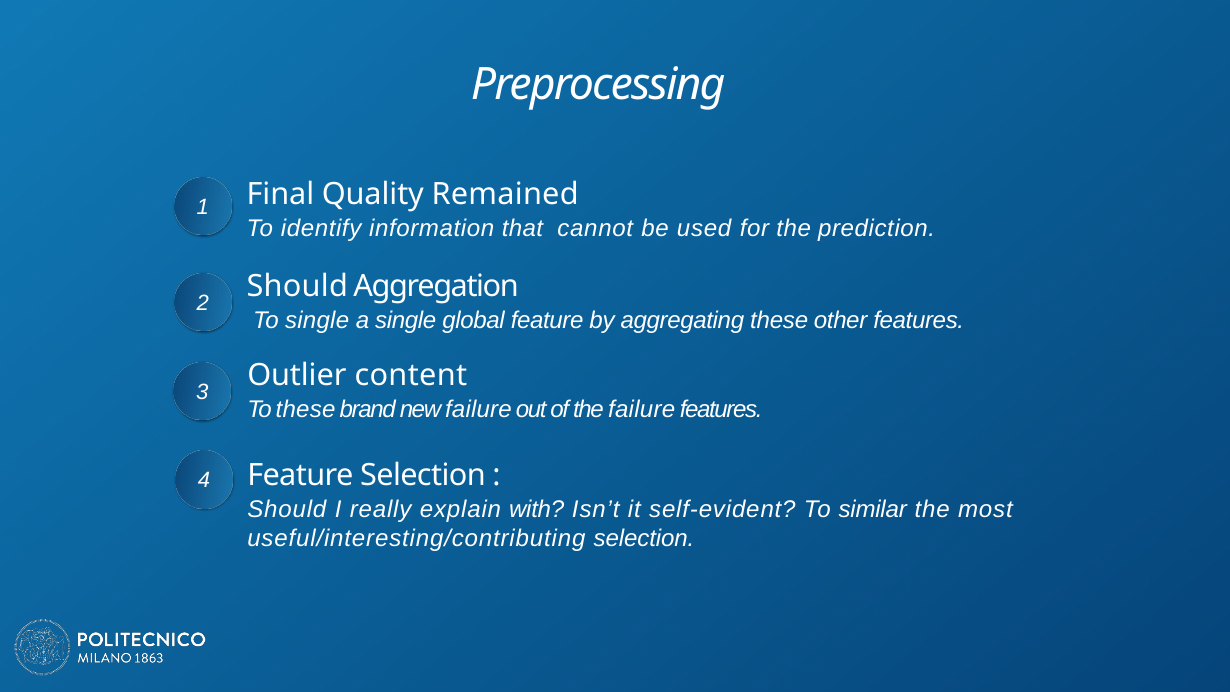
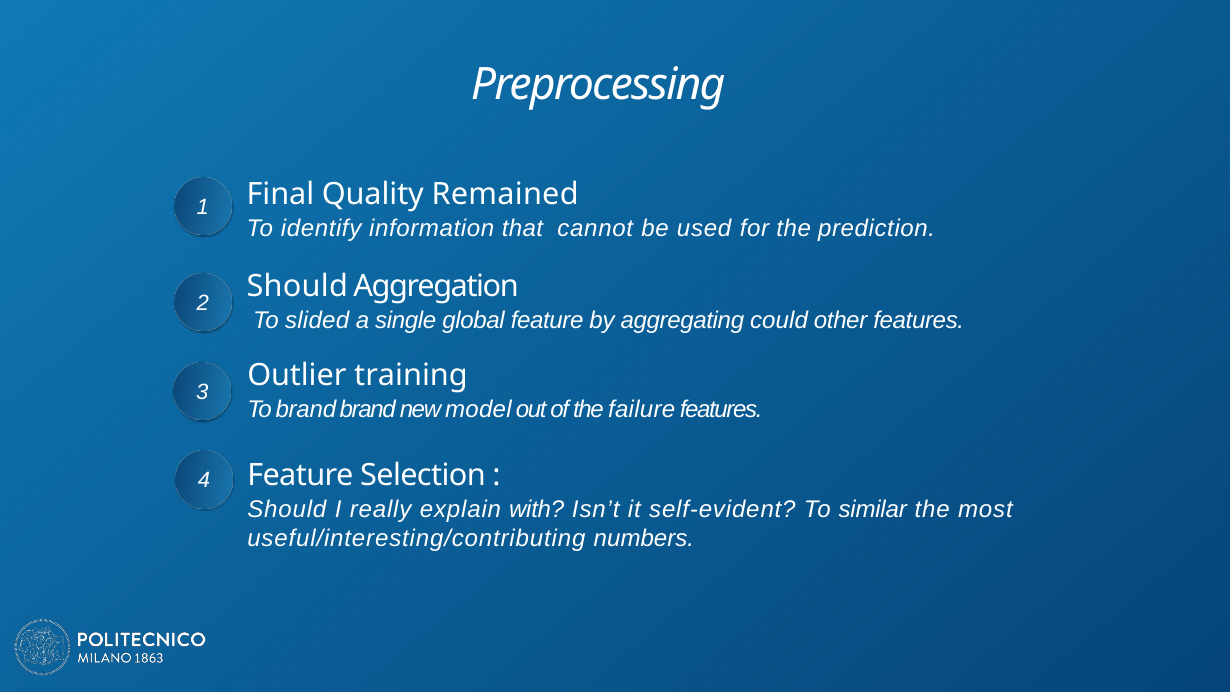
To single: single -> slided
aggregating these: these -> could
content: content -> training
To these: these -> brand
new failure: failure -> model
useful/interesting/contributing selection: selection -> numbers
